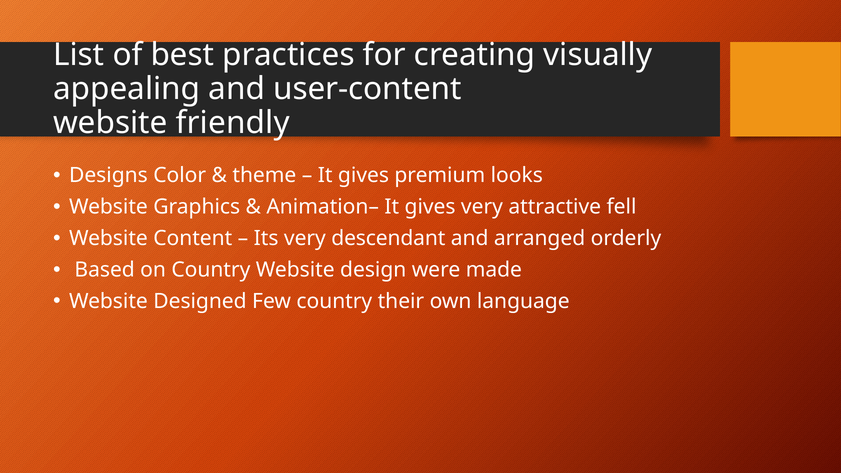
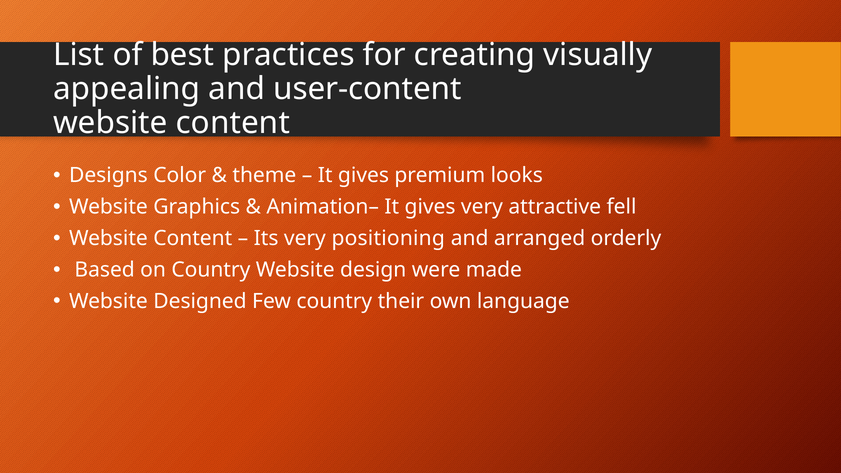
friendly at (233, 123): friendly -> content
descendant: descendant -> positioning
